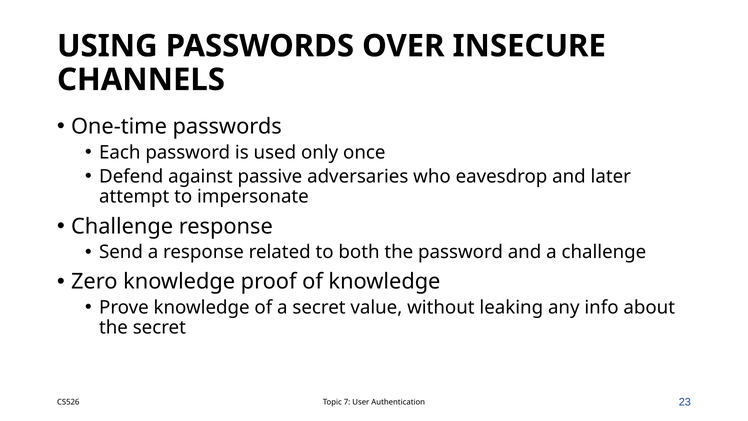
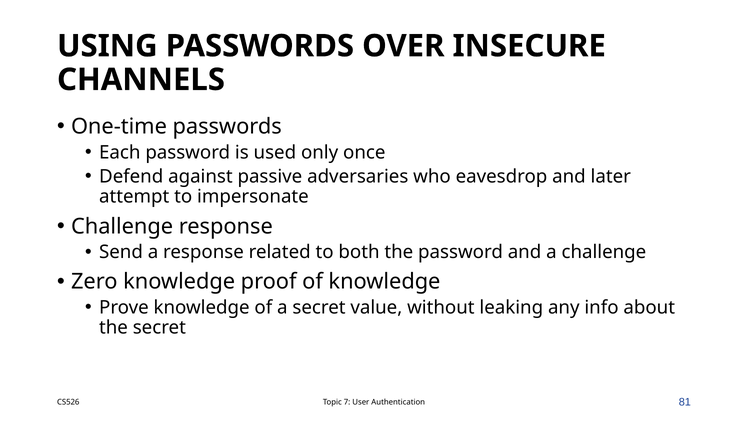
23: 23 -> 81
